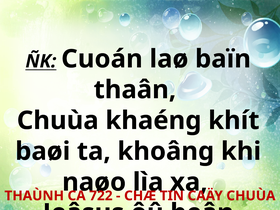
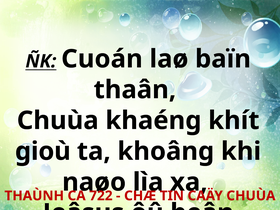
baøi: baøi -> gioù
